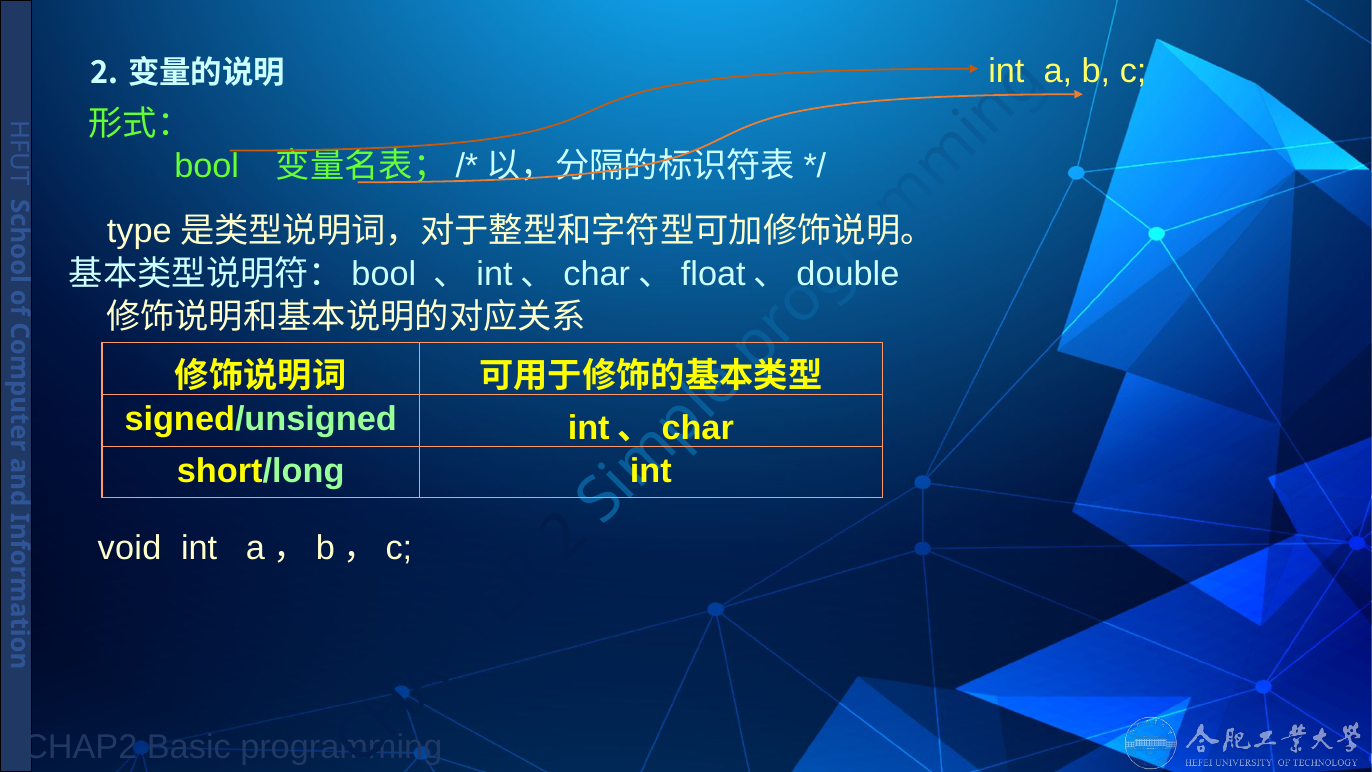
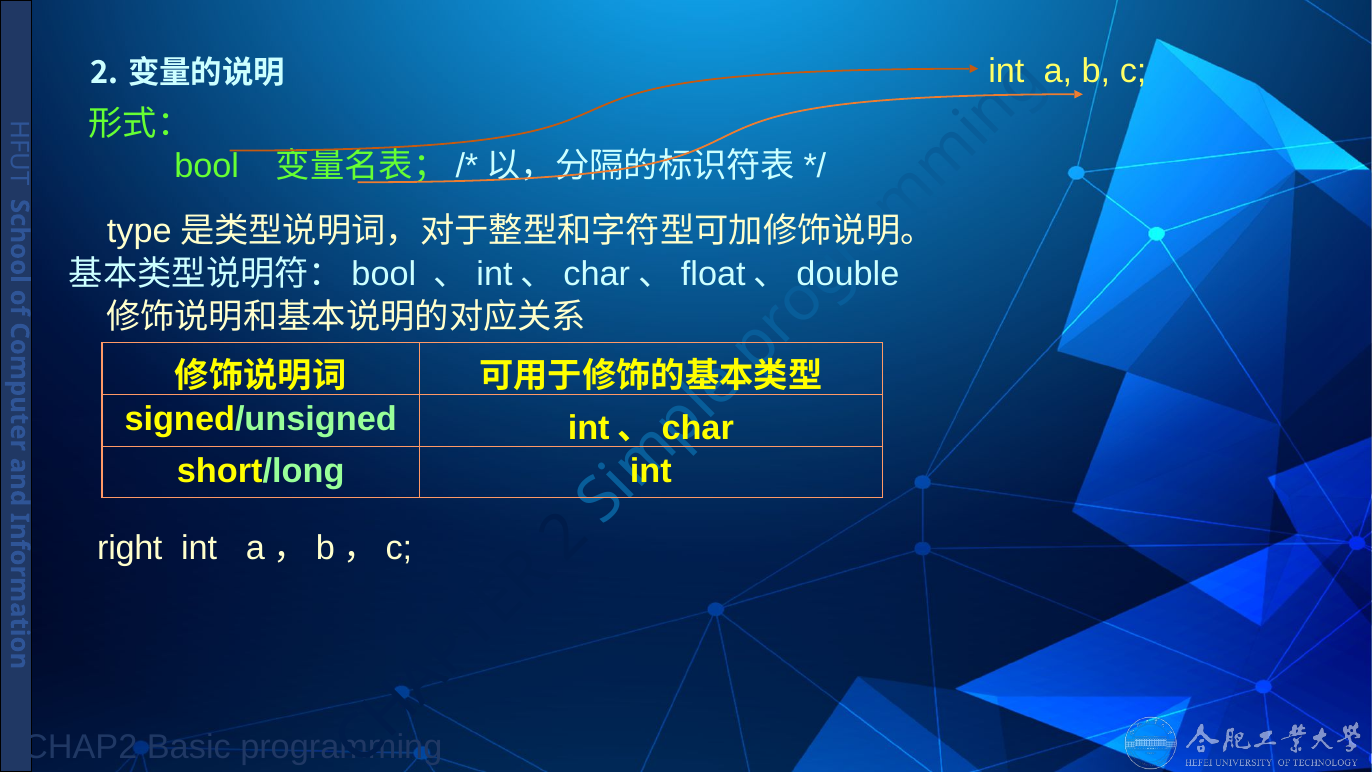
void: void -> right
